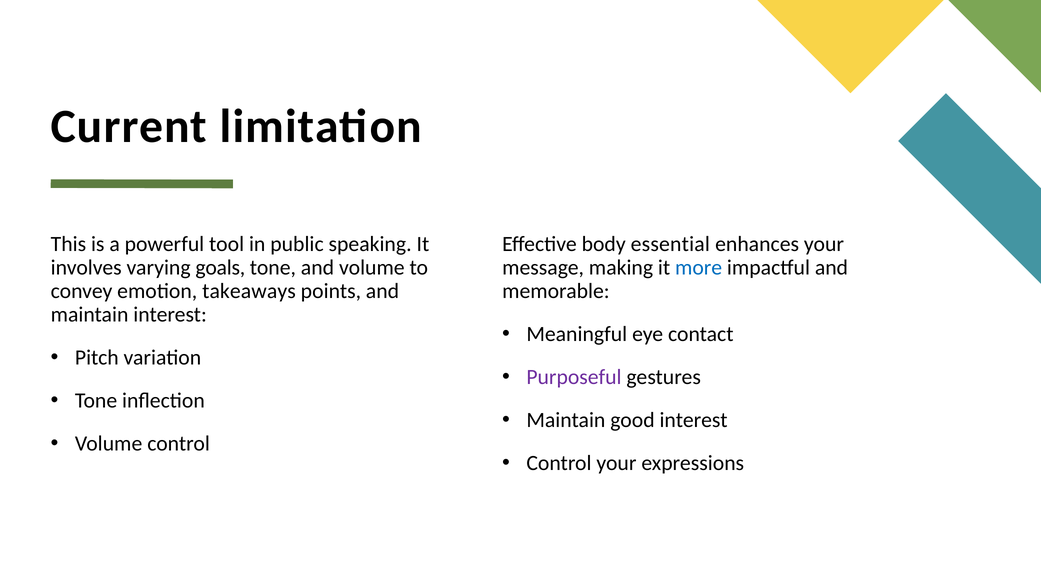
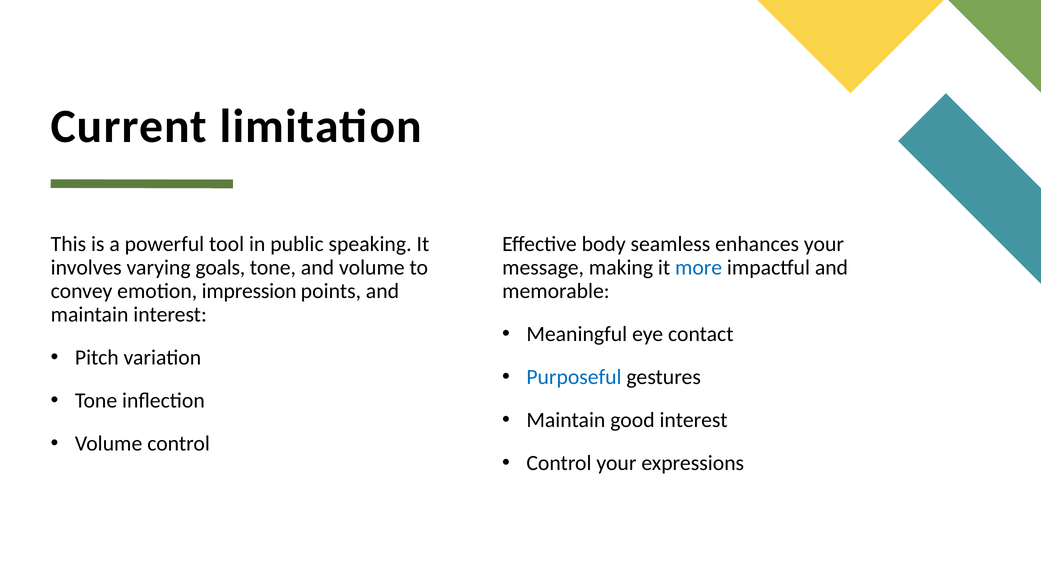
essential: essential -> seamless
takeaways: takeaways -> impression
Purposeful colour: purple -> blue
